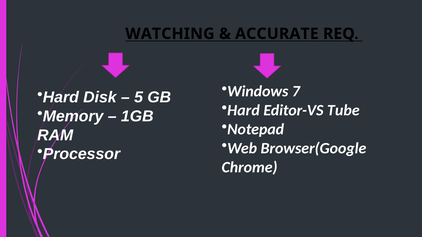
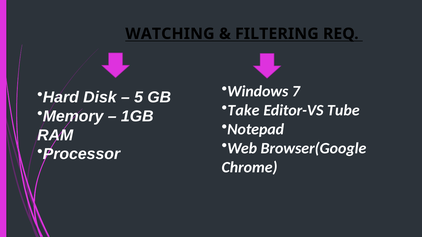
ACCURATE: ACCURATE -> FILTERING
Hard at (243, 111): Hard -> Take
